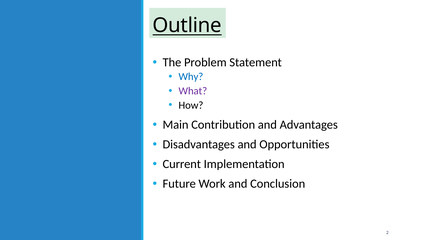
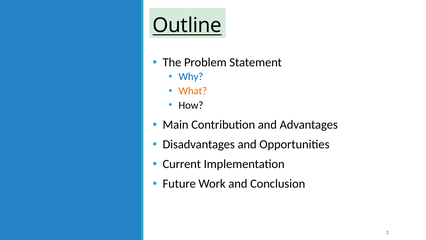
What colour: purple -> orange
